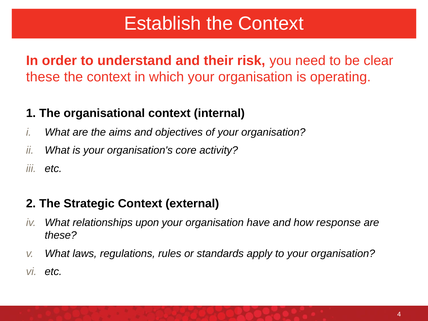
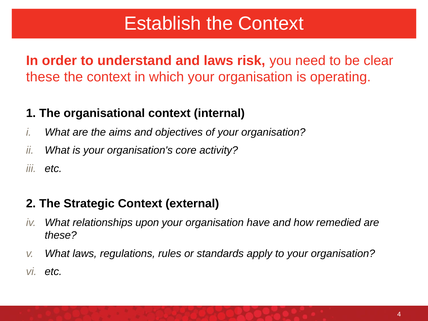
and their: their -> laws
response: response -> remedied
